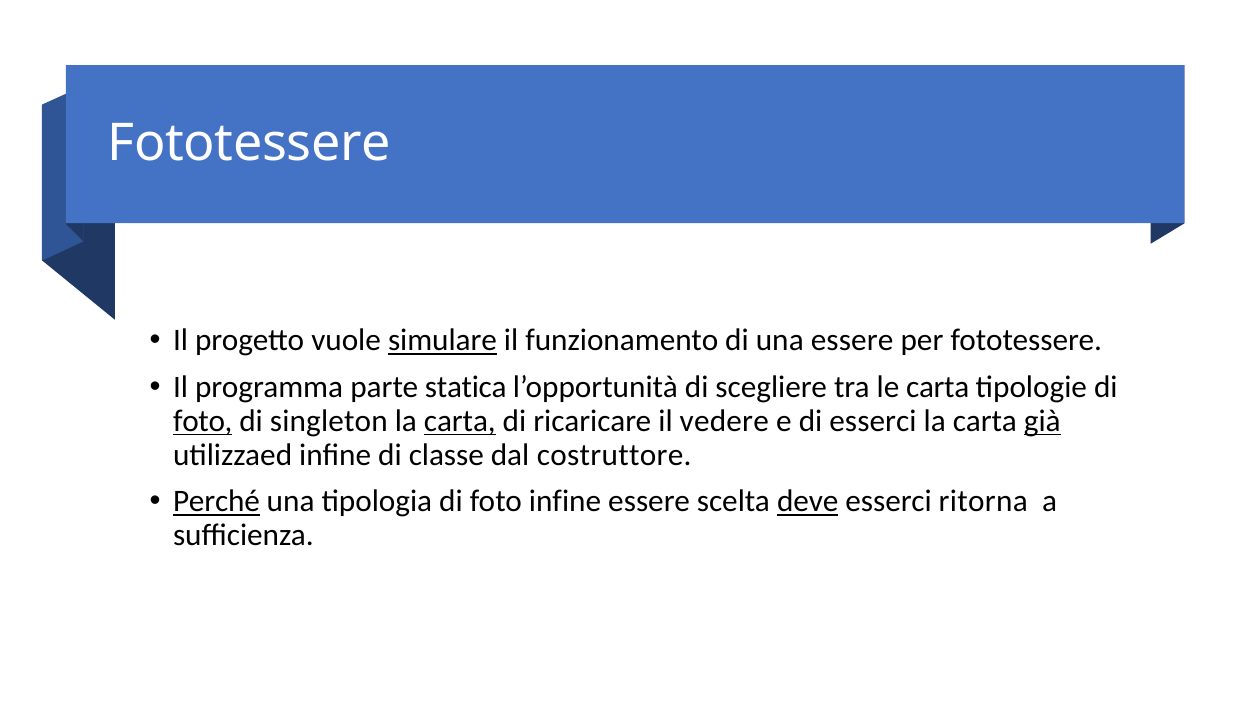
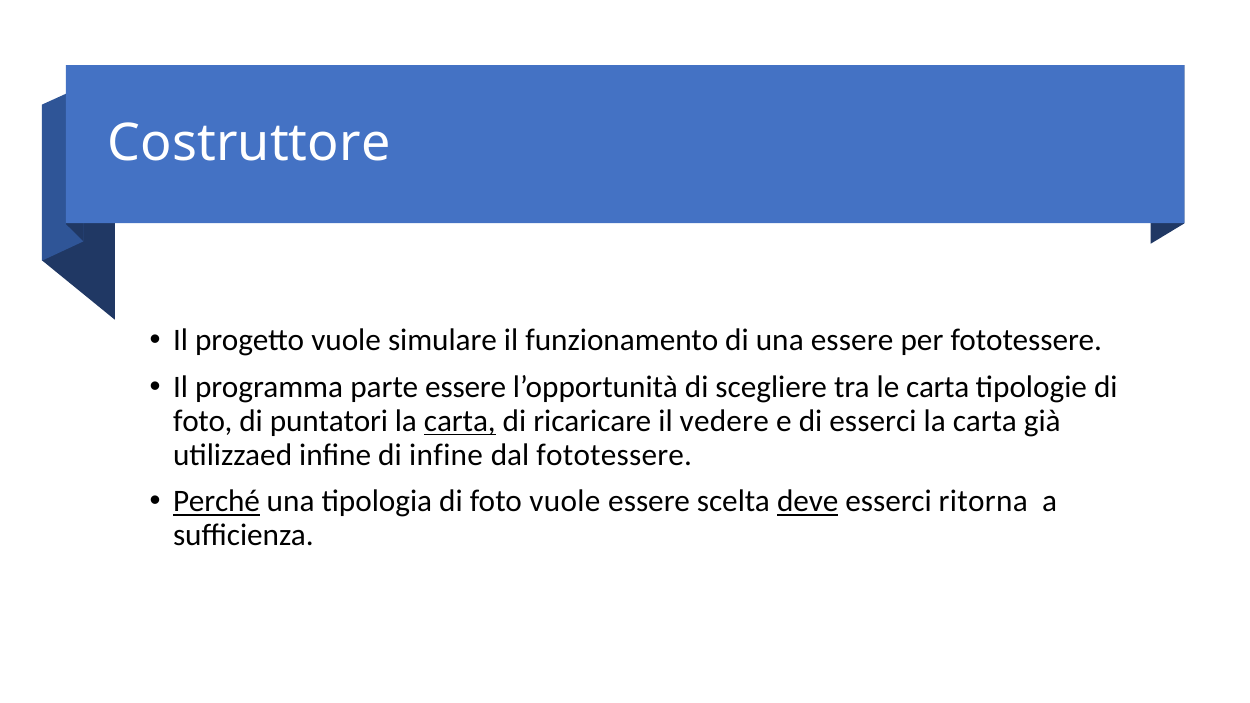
Fototessere at (249, 144): Fototessere -> Costruttore
simulare underline: present -> none
parte statica: statica -> essere
foto at (203, 421) underline: present -> none
singleton: singleton -> puntatori
già underline: present -> none
di classe: classe -> infine
dal costruttore: costruttore -> fototessere
foto infine: infine -> vuole
